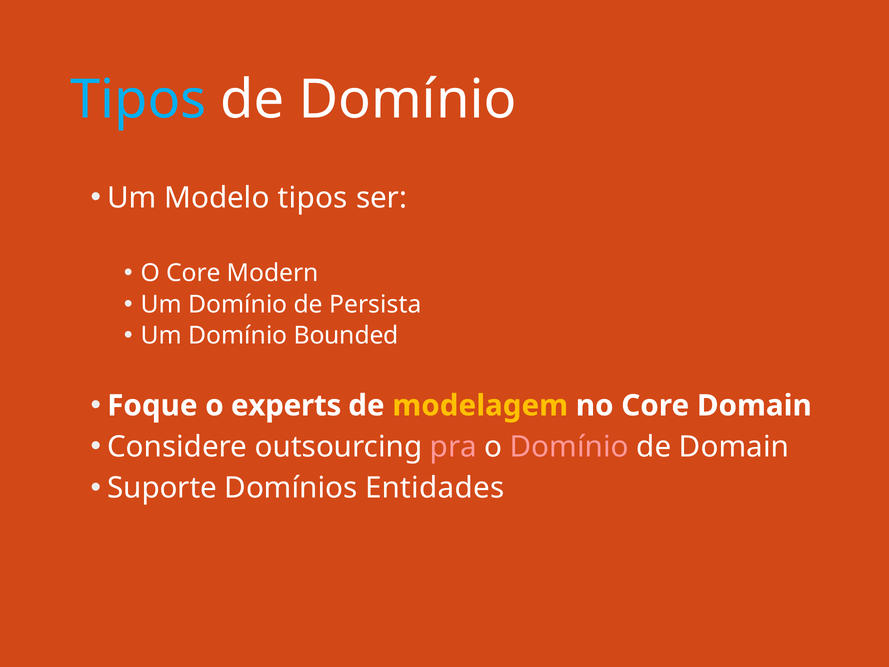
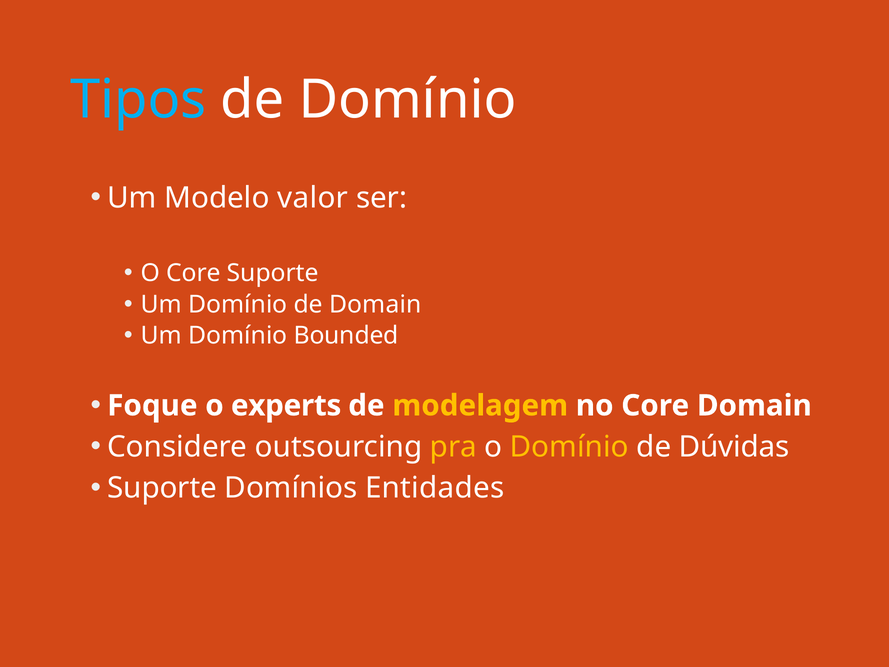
Modelo tipos: tipos -> valor
Core Modern: Modern -> Suporte
de Persista: Persista -> Domain
pra colour: pink -> yellow
Domínio at (569, 447) colour: pink -> yellow
de Domain: Domain -> Dúvidas
